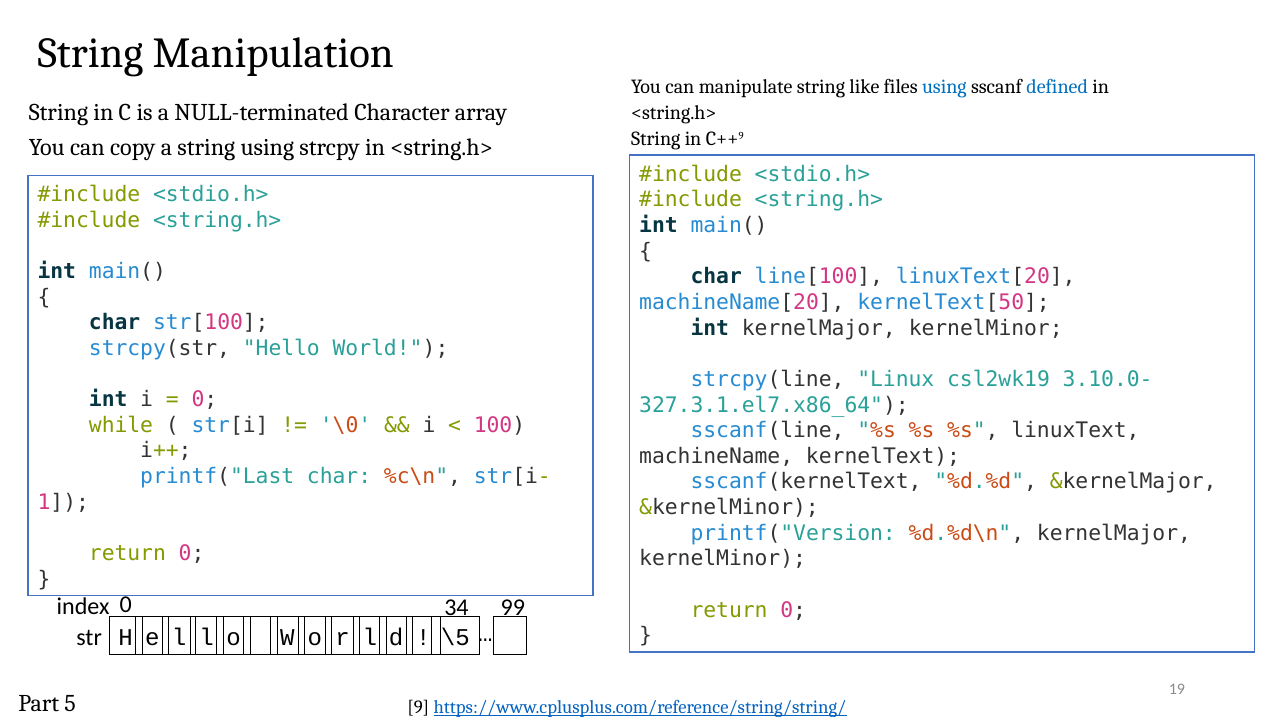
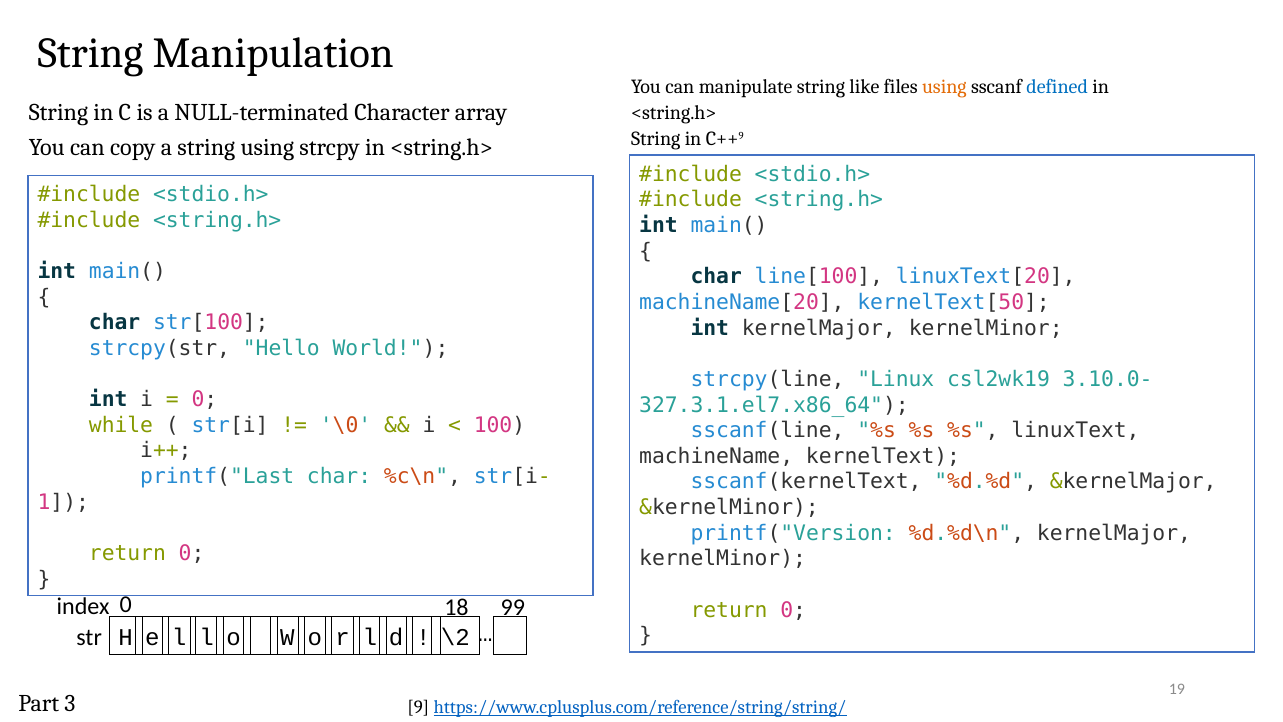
using at (944, 86) colour: blue -> orange
34: 34 -> 18
\5: \5 -> \2
5: 5 -> 3
